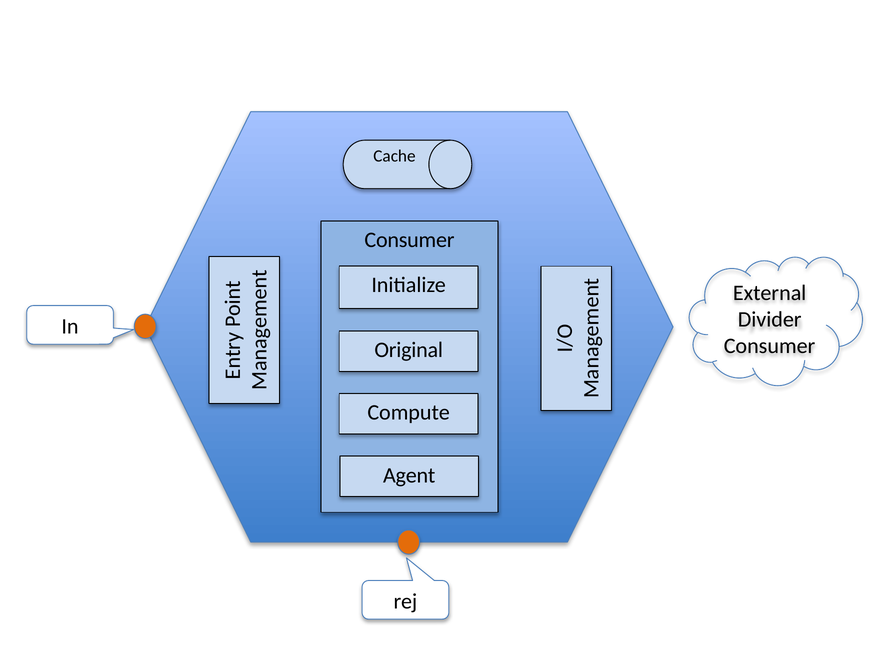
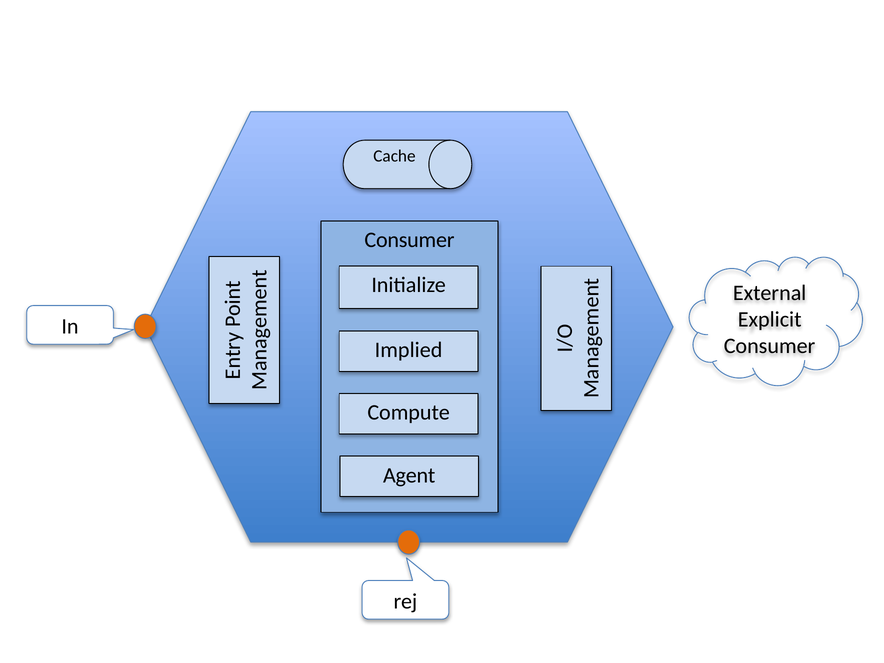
Divider: Divider -> Explicit
Original: Original -> Implied
